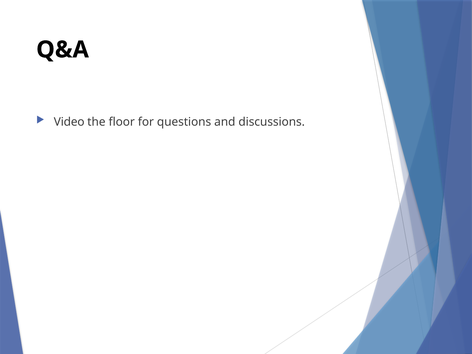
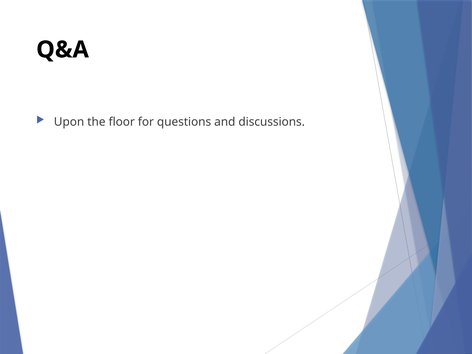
Video: Video -> Upon
